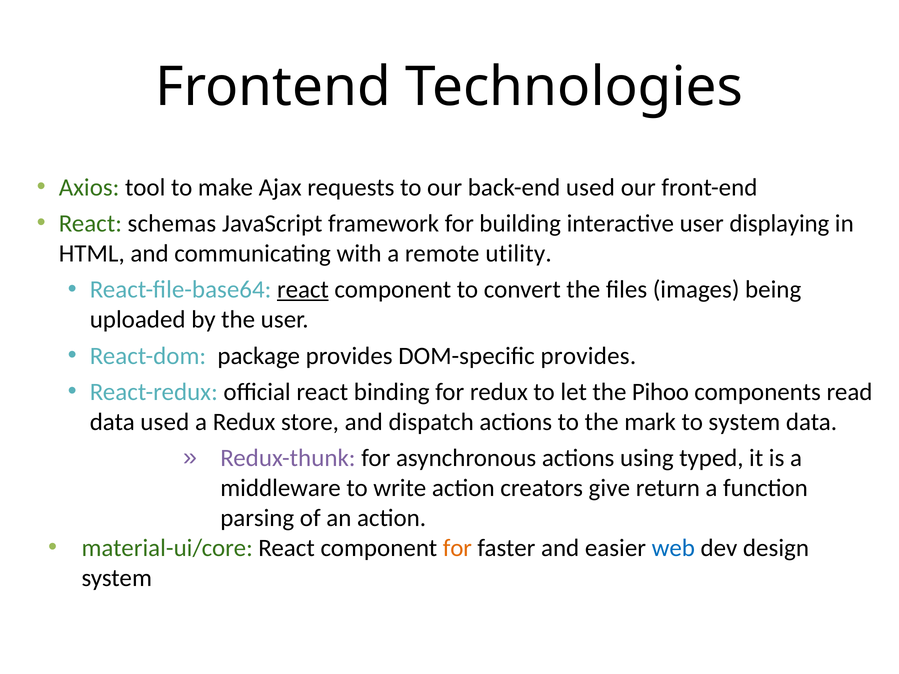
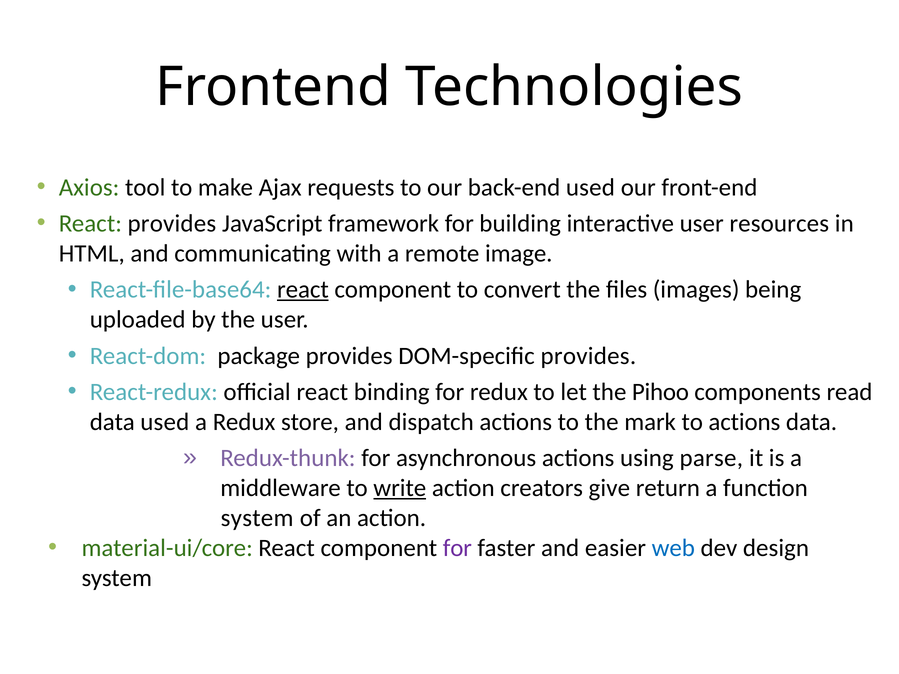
React schemas: schemas -> provides
displaying: displaying -> resources
utility: utility -> image
to system: system -> actions
typed: typed -> parse
write underline: none -> present
parsing at (257, 518): parsing -> system
for at (457, 548) colour: orange -> purple
